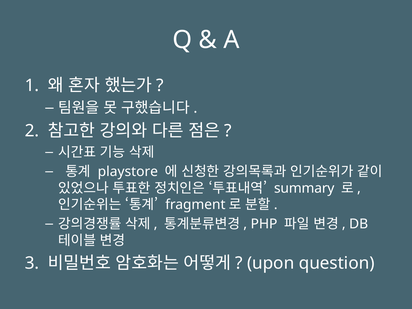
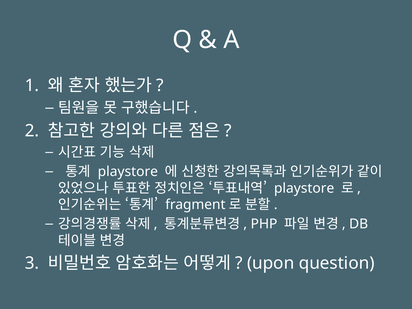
summary at (304, 188): summary -> playstore
